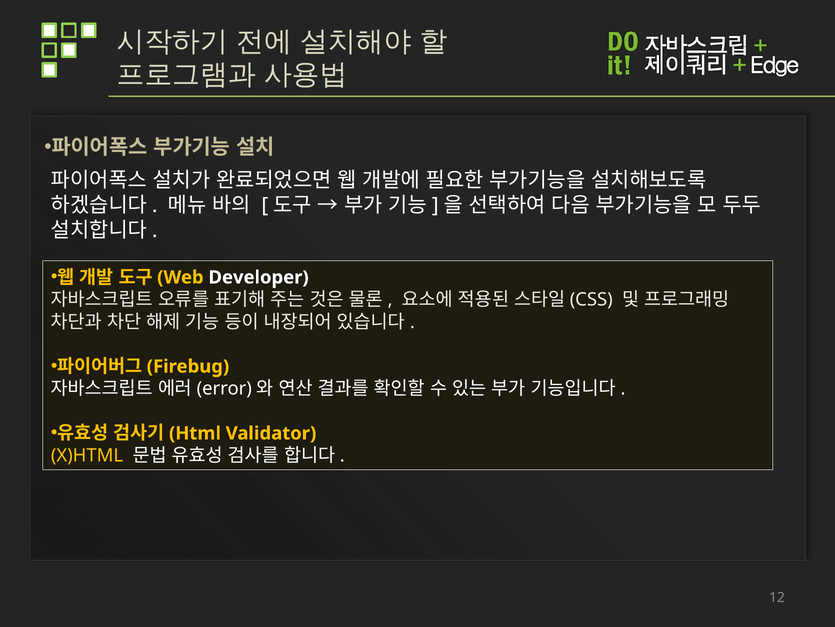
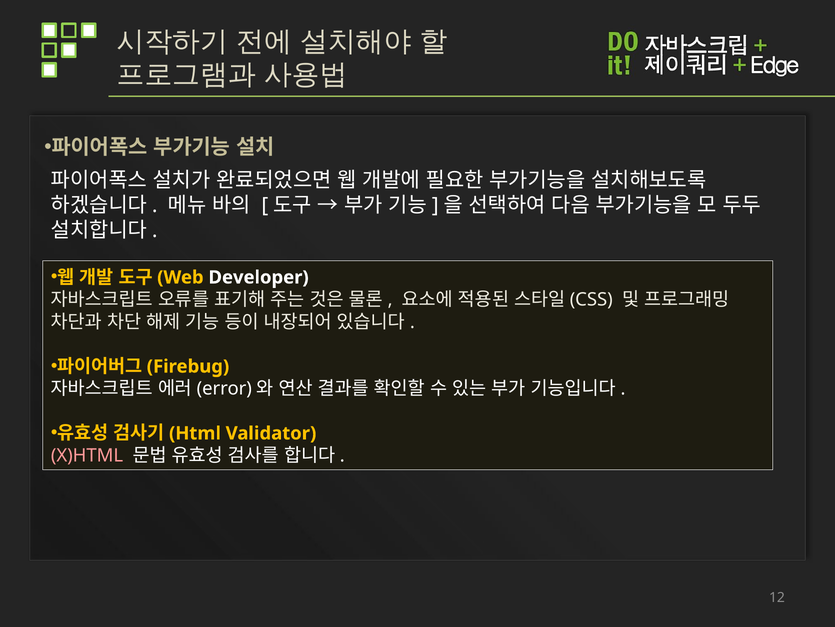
X)HTML colour: yellow -> pink
